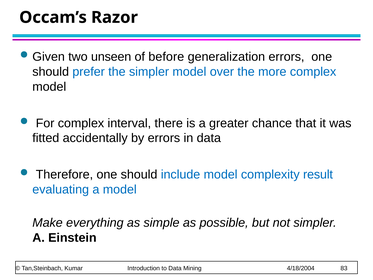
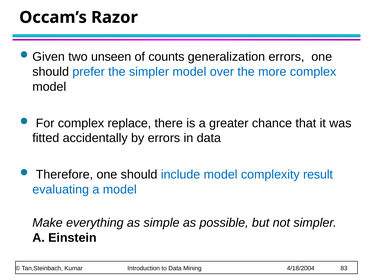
before: before -> counts
interval: interval -> replace
